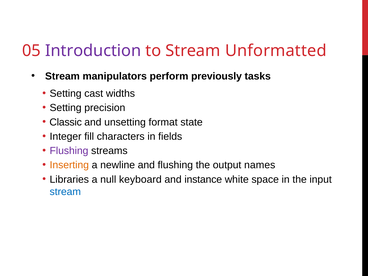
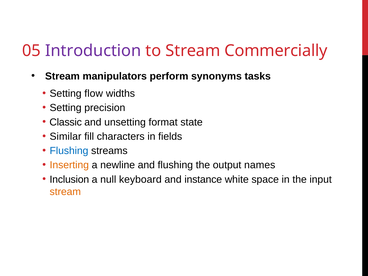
Unformatted: Unformatted -> Commercially
previously: previously -> synonyms
cast: cast -> flow
Integer: Integer -> Similar
Flushing at (69, 151) colour: purple -> blue
Libraries: Libraries -> Inclusion
stream at (65, 192) colour: blue -> orange
